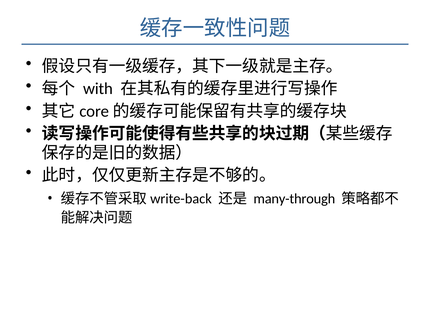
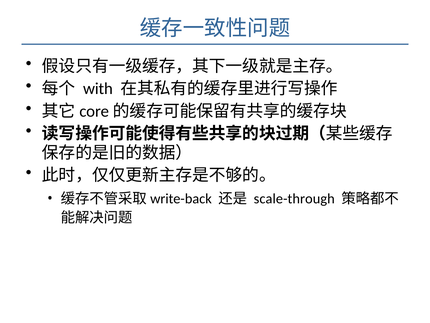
many-through: many-through -> scale-through
